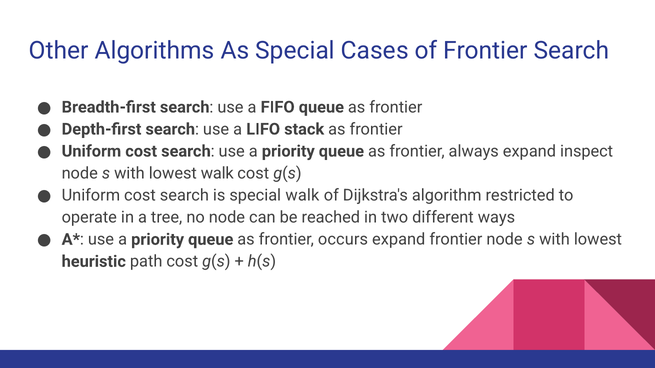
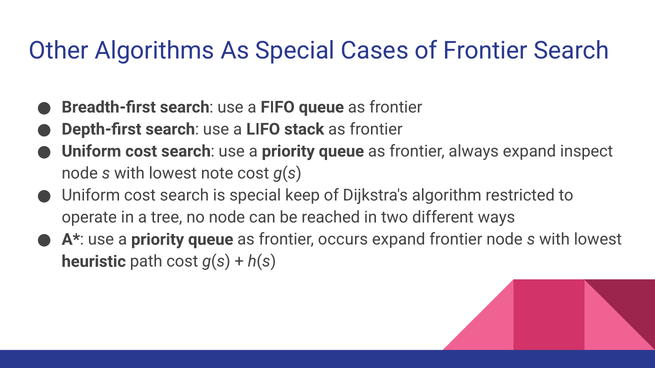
lowest walk: walk -> note
special walk: walk -> keep
